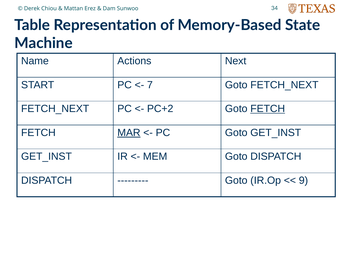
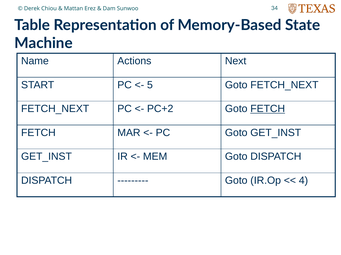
7: 7 -> 5
MAR underline: present -> none
9: 9 -> 4
